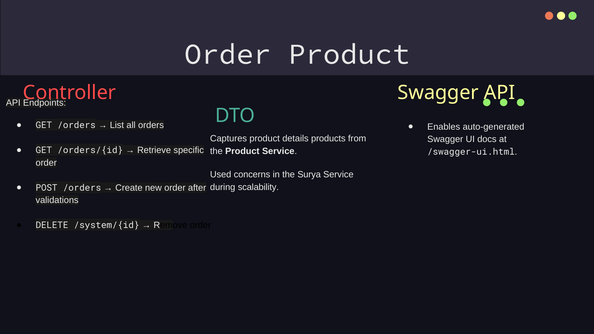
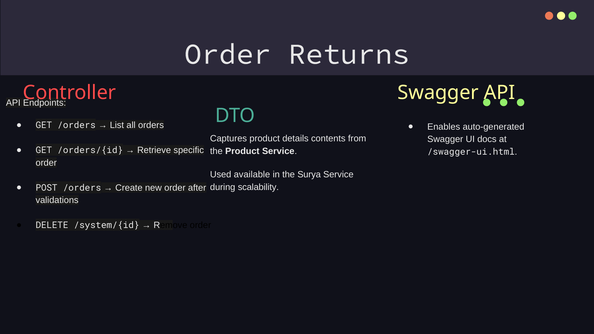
Order Product: Product -> Returns
products: products -> contents
concerns: concerns -> available
